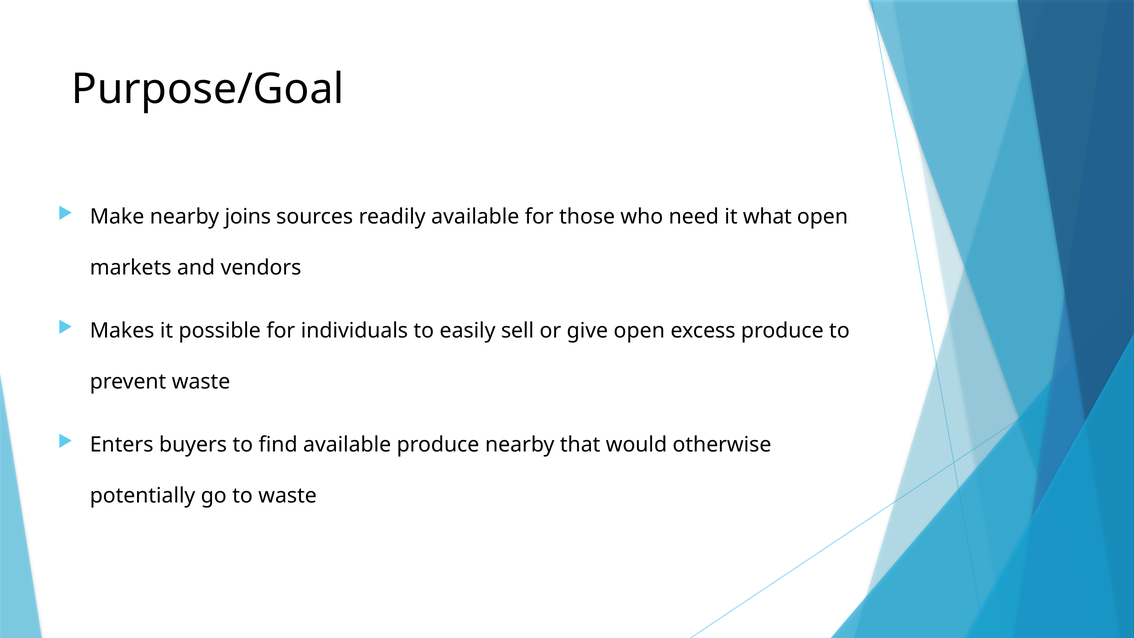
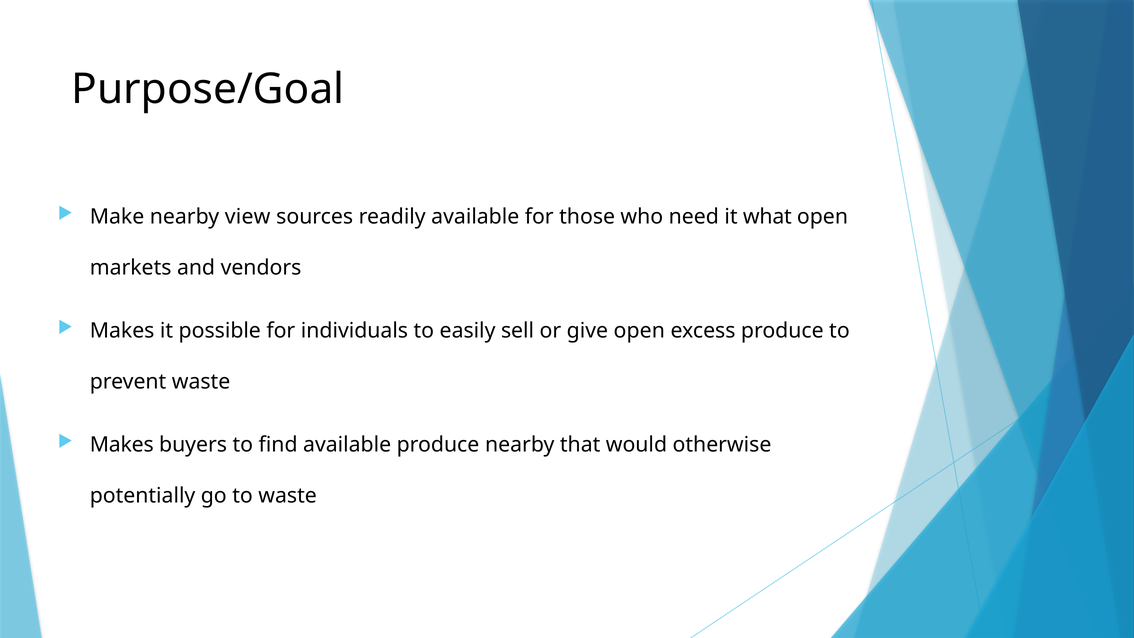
joins: joins -> view
Enters at (122, 445): Enters -> Makes
